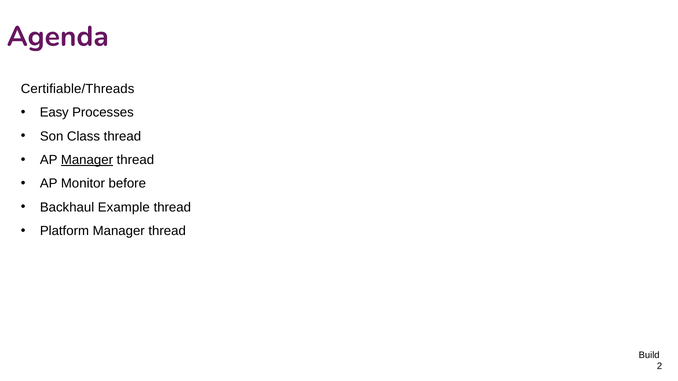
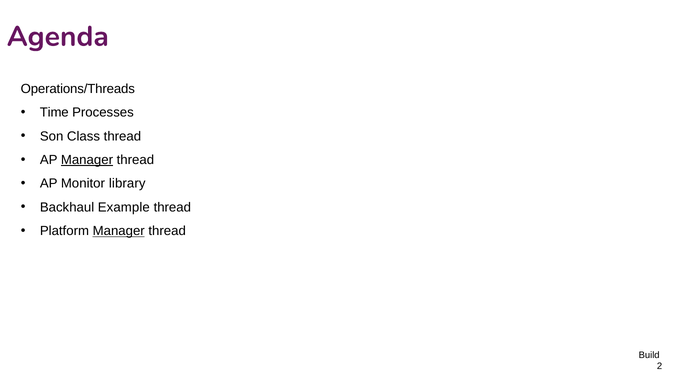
Certifiable/Threads: Certifiable/Threads -> Operations/Threads
Easy: Easy -> Time
before: before -> library
Manager at (119, 231) underline: none -> present
